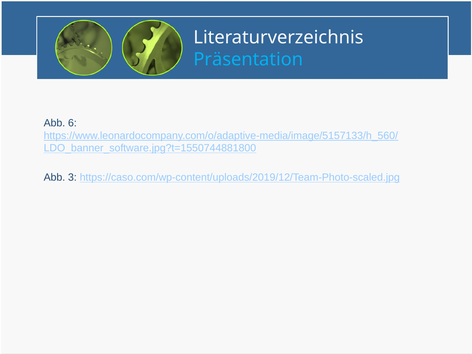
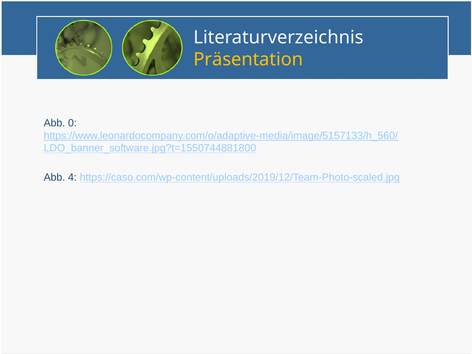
Präsentation colour: light blue -> yellow
6: 6 -> 0
3: 3 -> 4
